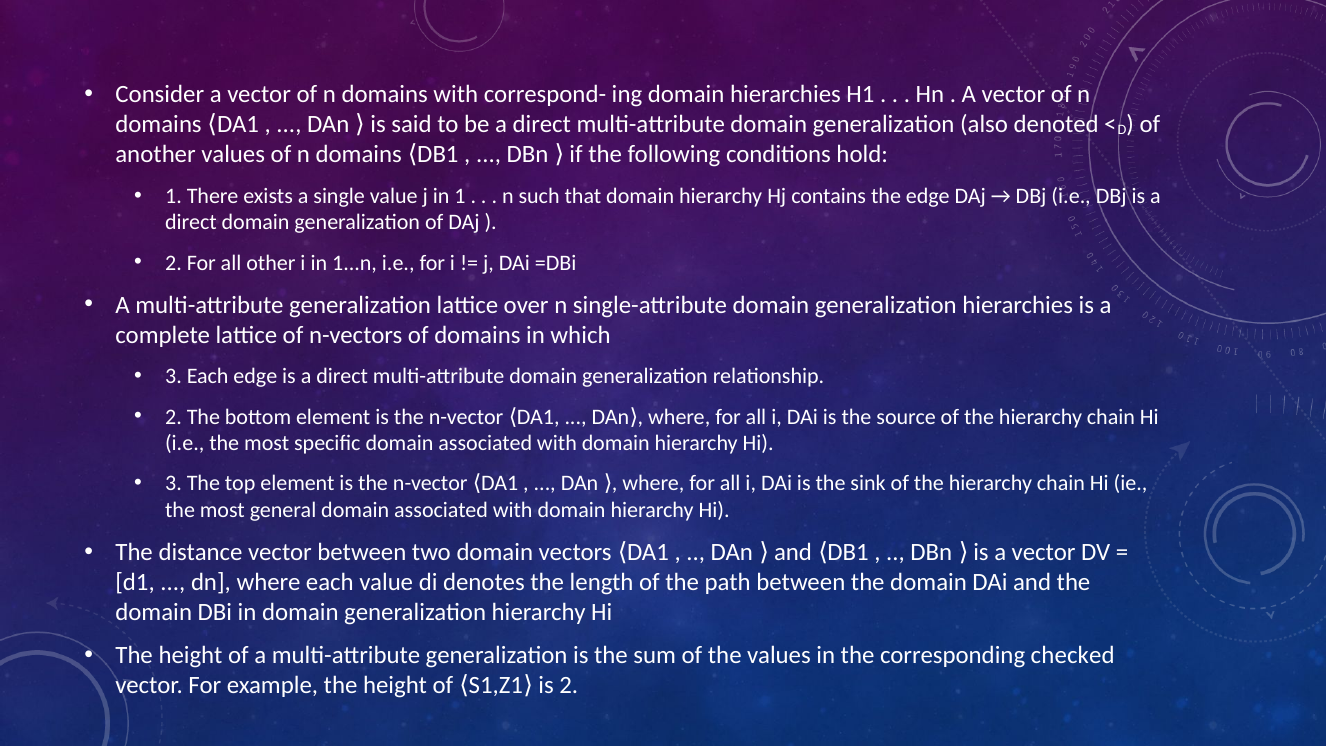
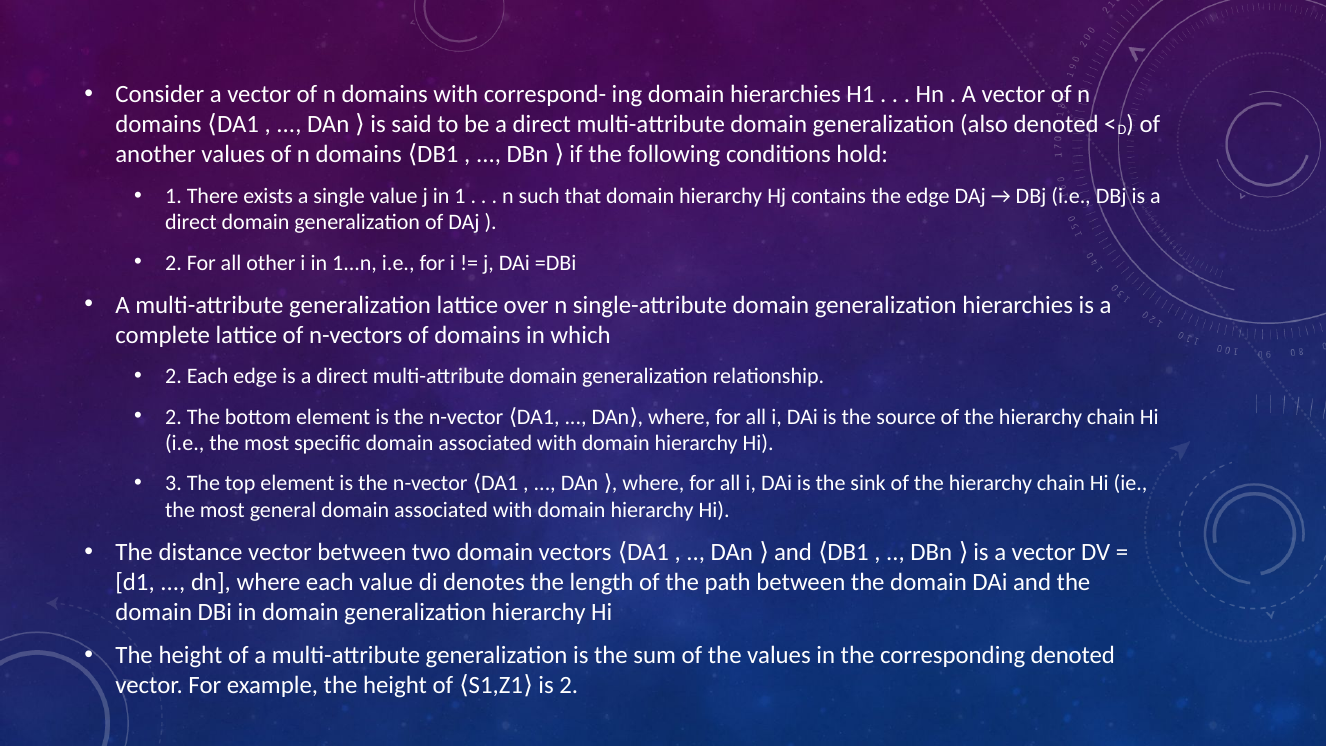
3 at (173, 377): 3 -> 2
corresponding checked: checked -> denoted
